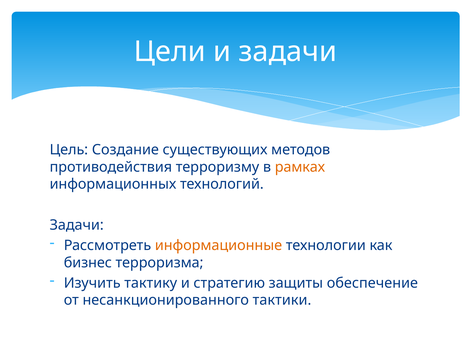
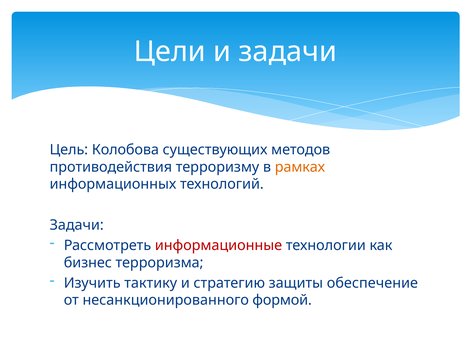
Создание: Создание -> Колобова
информационные colour: orange -> red
тактики: тактики -> формой
